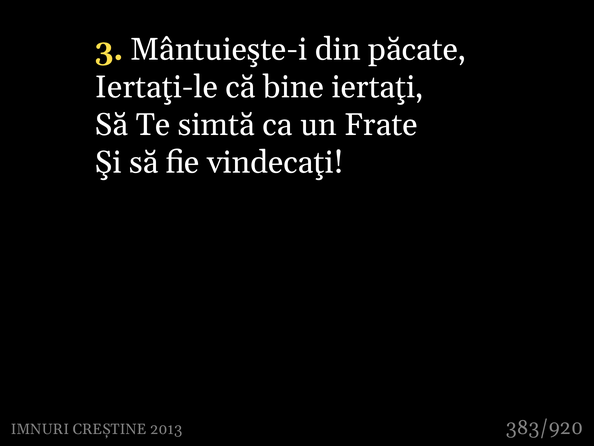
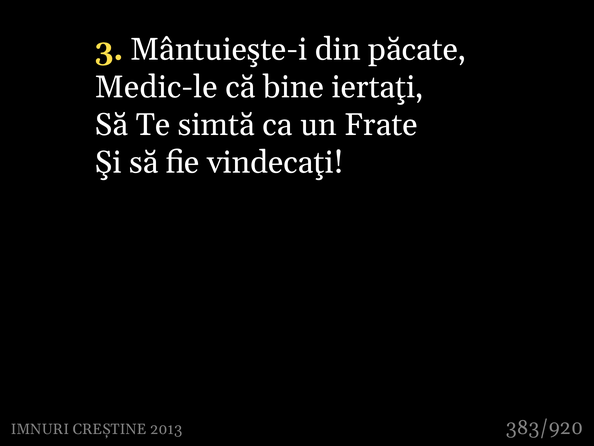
Iertaţi-le: Iertaţi-le -> Medic-le
